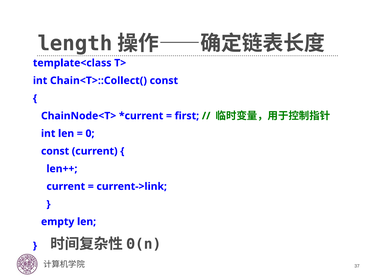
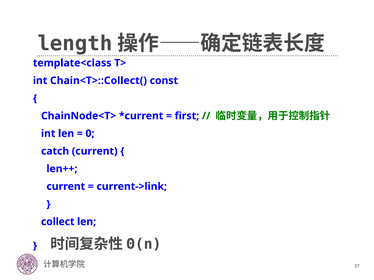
const at (55, 151): const -> catch
empty: empty -> collect
